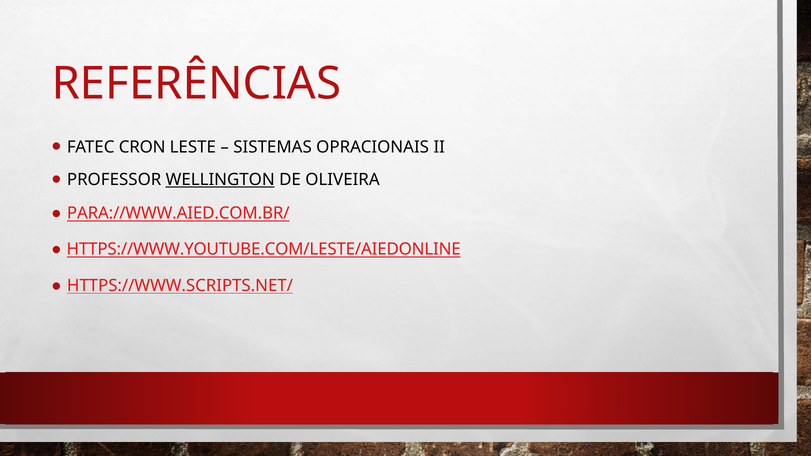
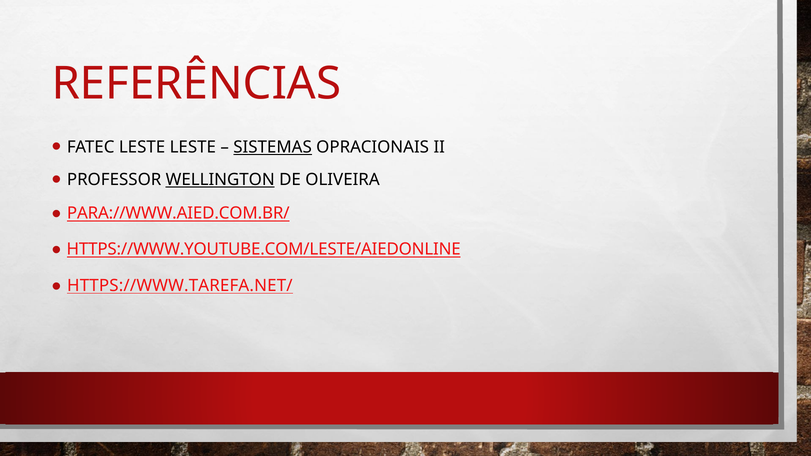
FATEC CRON: CRON -> LESTE
SISTEMAS underline: none -> present
HTTPS://WWW.SCRIPTS.NET/: HTTPS://WWW.SCRIPTS.NET/ -> HTTPS://WWW.TAREFA.NET/
